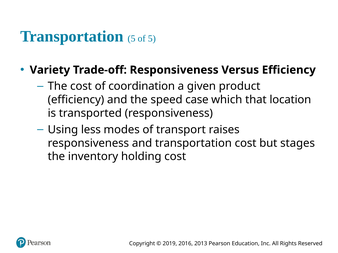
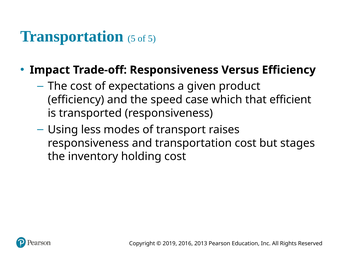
Variety: Variety -> Impact
coordination: coordination -> expectations
location: location -> efficient
